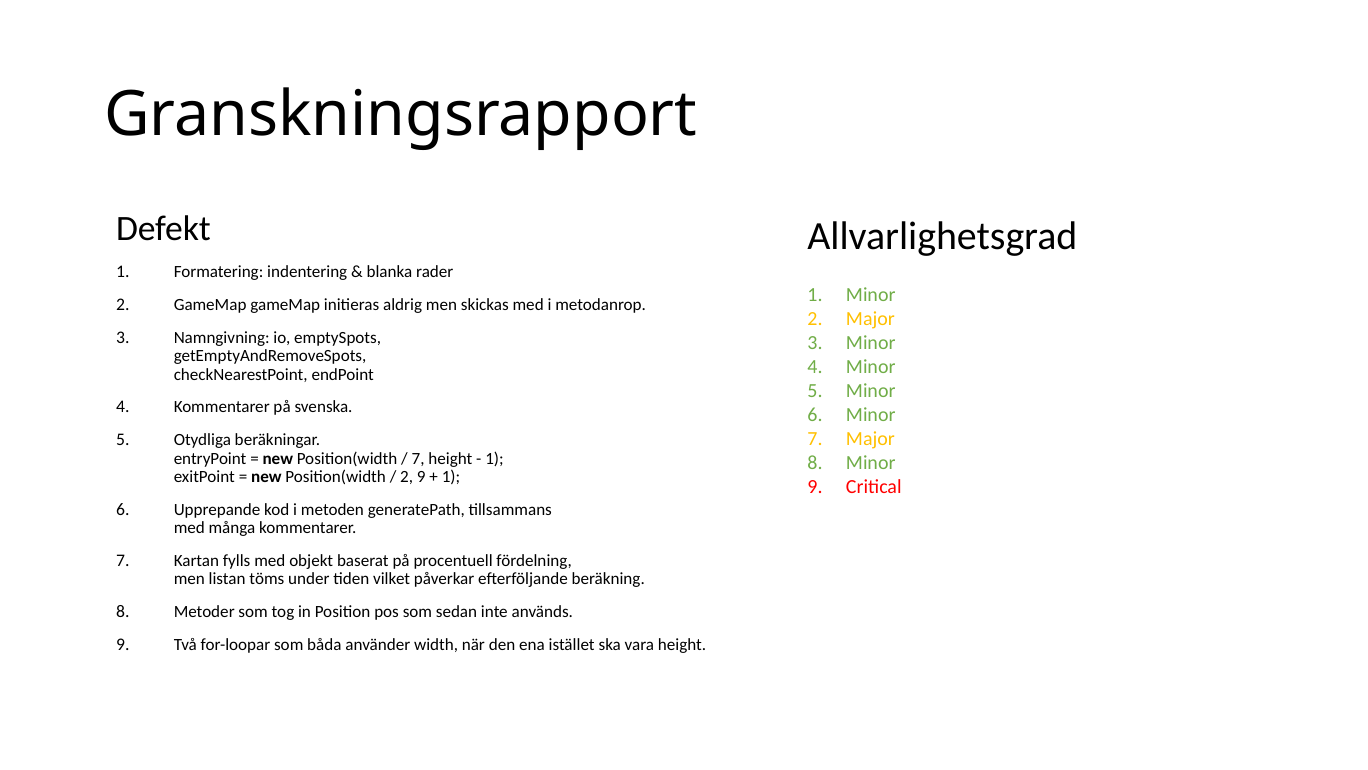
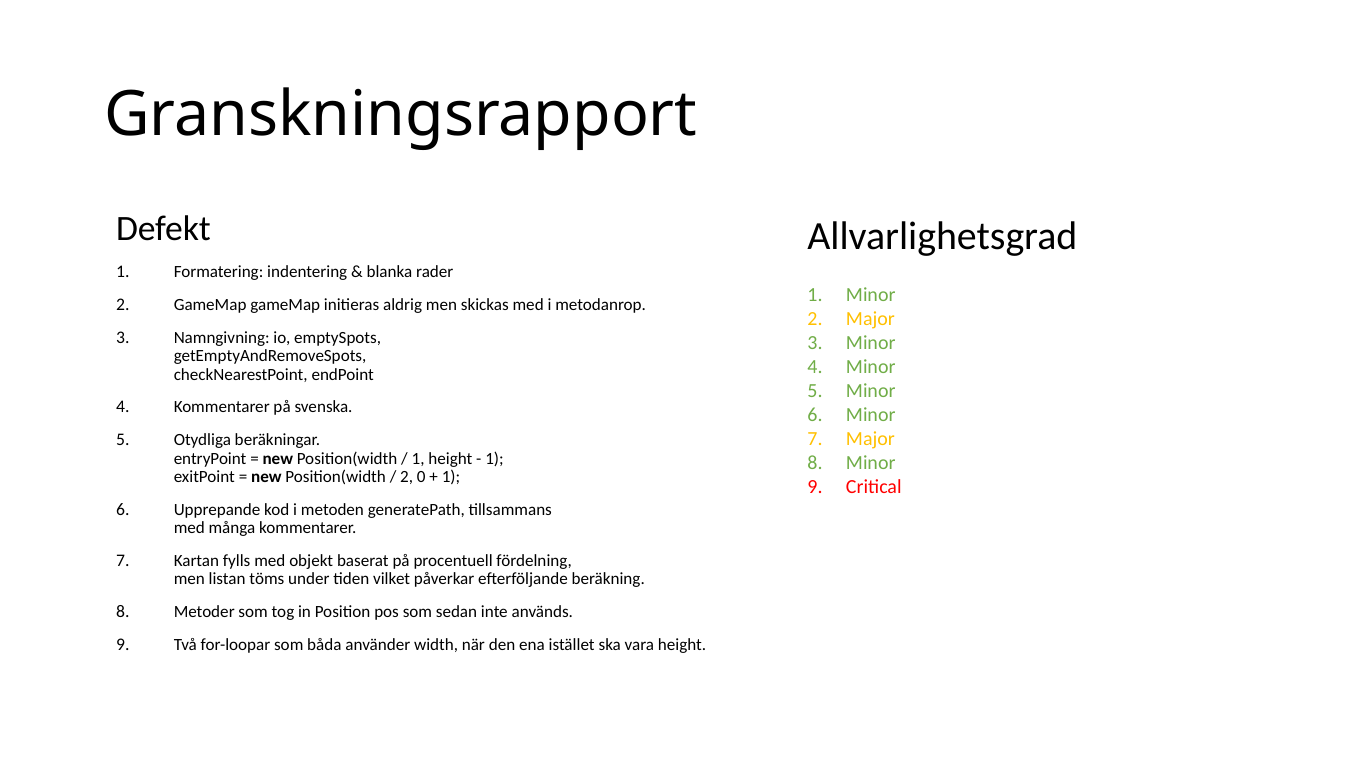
7 at (418, 458): 7 -> 1
2 9: 9 -> 0
